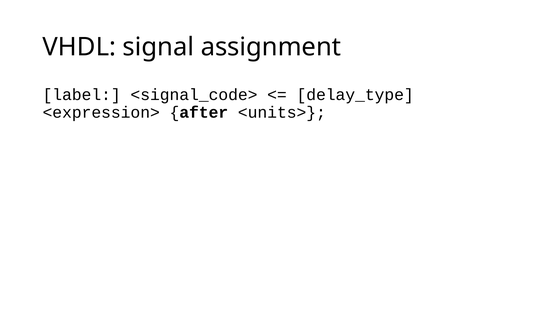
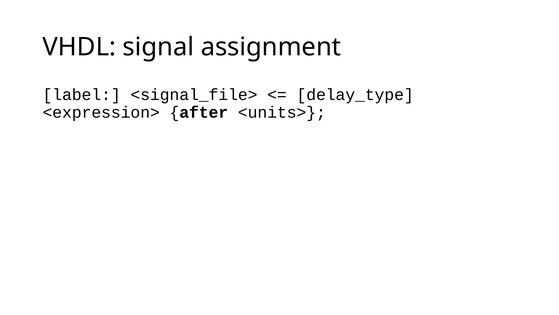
<signal_code>: <signal_code> -> <signal_file>
